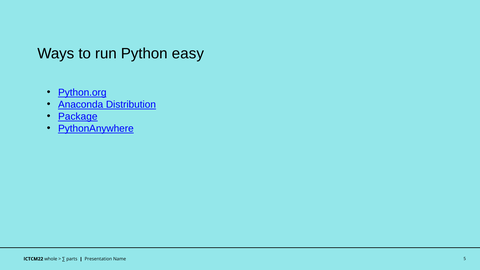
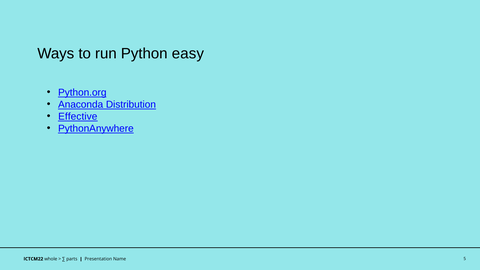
Package: Package -> Effective
